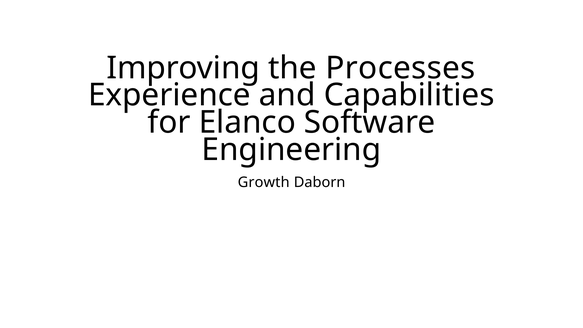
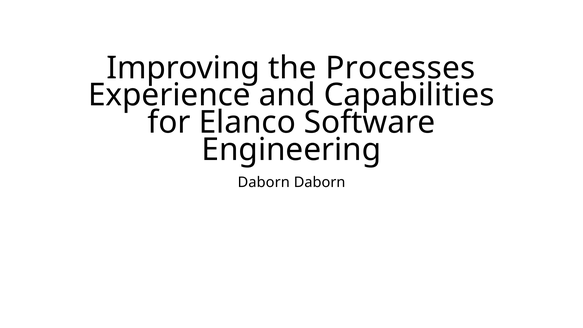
Growth at (264, 182): Growth -> Daborn
